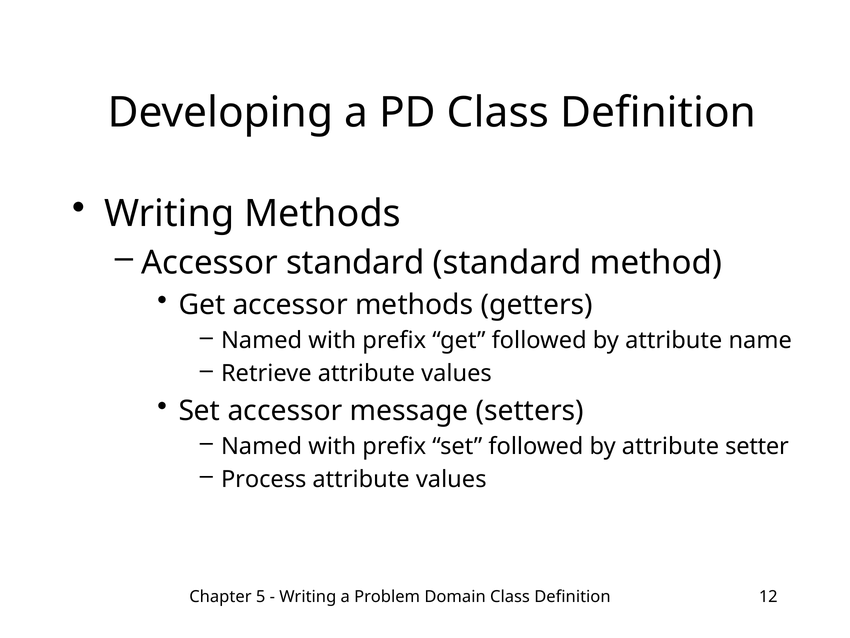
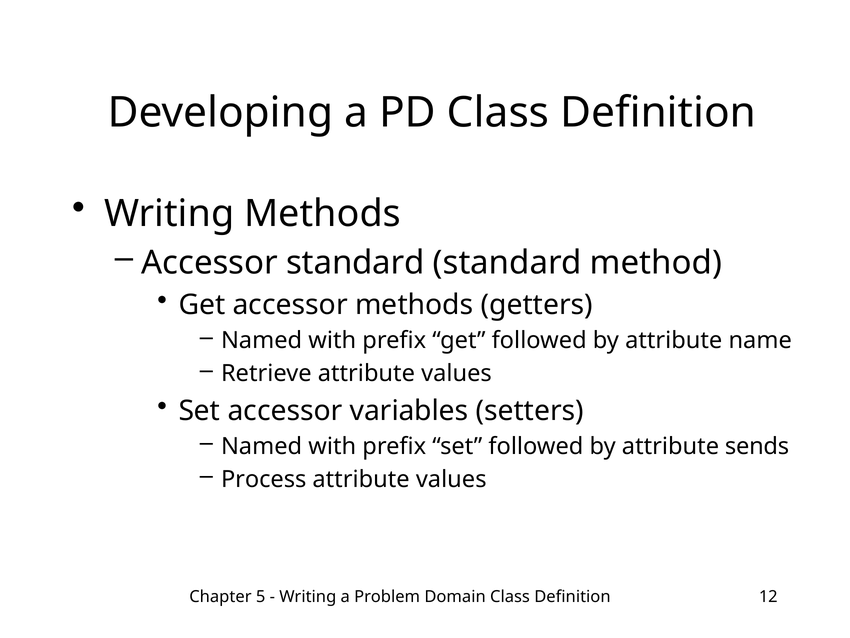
message: message -> variables
setter: setter -> sends
